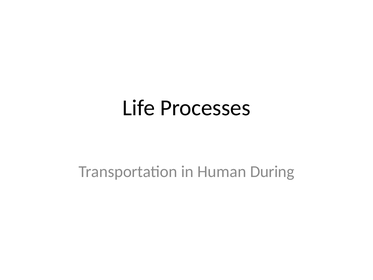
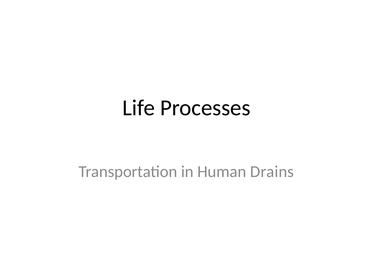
During: During -> Drains
